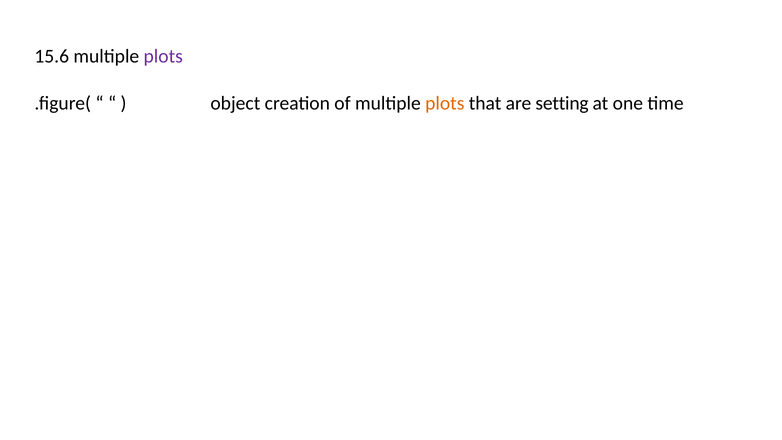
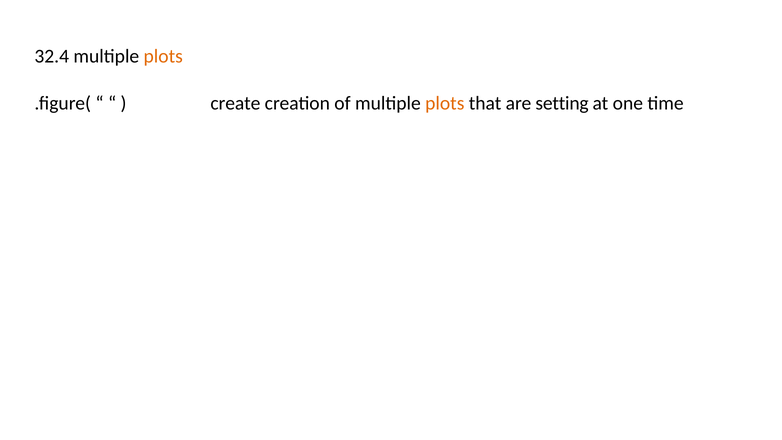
15.6: 15.6 -> 32.4
plots at (163, 56) colour: purple -> orange
object: object -> create
